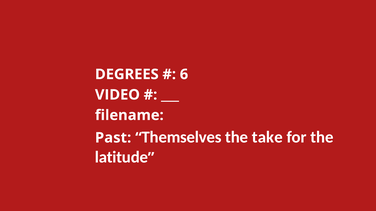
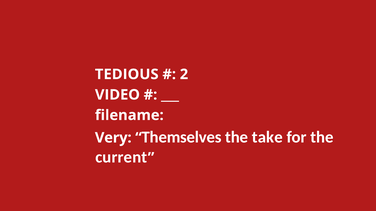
DEGREES: DEGREES -> TEDIOUS
6: 6 -> 2
Past: Past -> Very
latitude: latitude -> current
